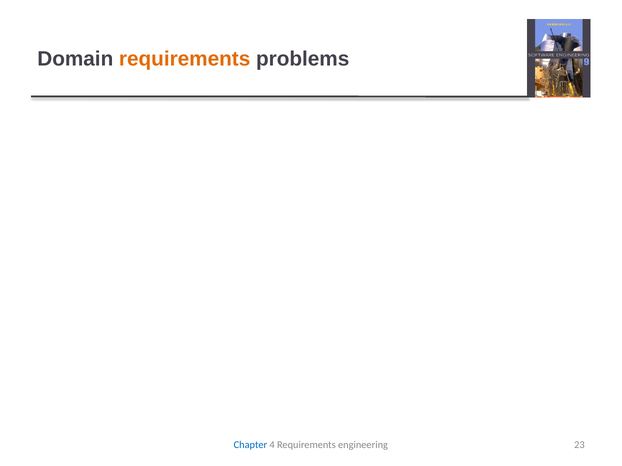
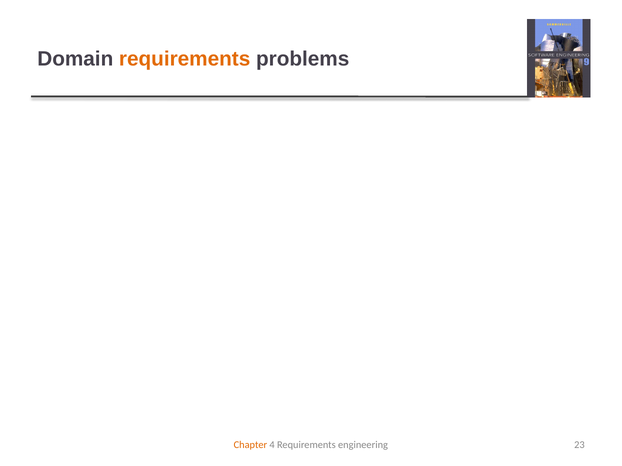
Chapter colour: blue -> orange
